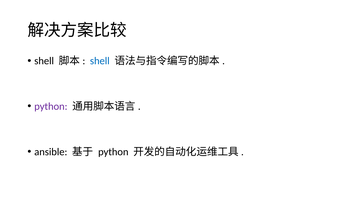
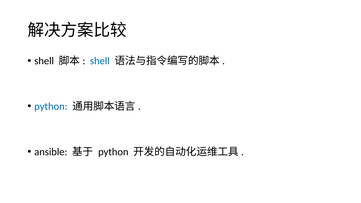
python at (51, 106) colour: purple -> blue
